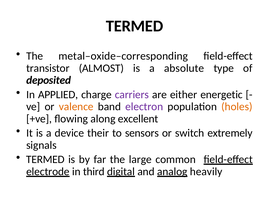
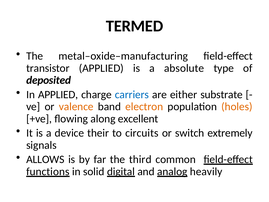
metal–oxide–corresponding: metal–oxide–corresponding -> metal–oxide–manufacturing
transistor ALMOST: ALMOST -> APPLIED
carriers colour: purple -> blue
energetic: energetic -> substrate
electron colour: purple -> orange
sensors: sensors -> circuits
TERMED at (45, 159): TERMED -> ALLOWS
large: large -> third
electrode: electrode -> functions
third: third -> solid
